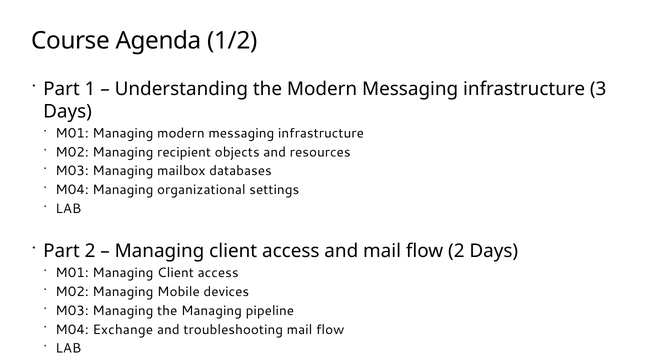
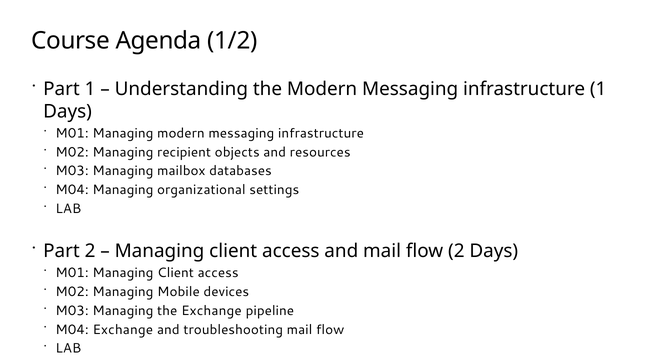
infrastructure 3: 3 -> 1
the Managing: Managing -> Exchange
